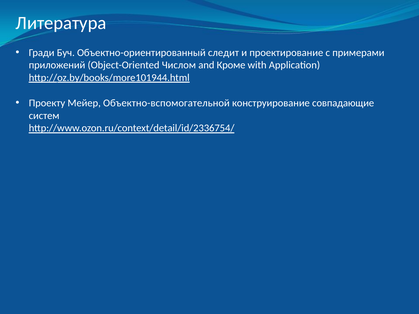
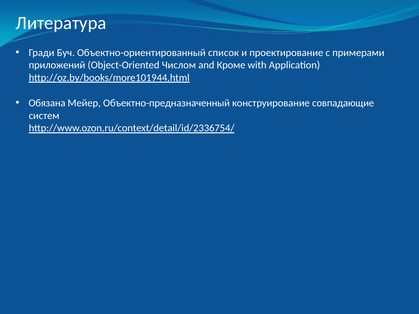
следит: следит -> список
Проекту: Проекту -> Обязана
Объектно-вспомогательной: Объектно-вспомогательной -> Объектно-предназначенный
